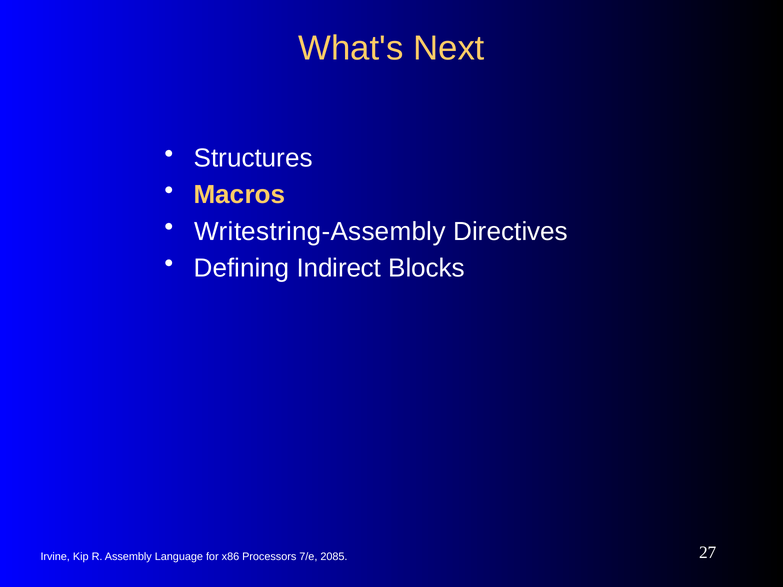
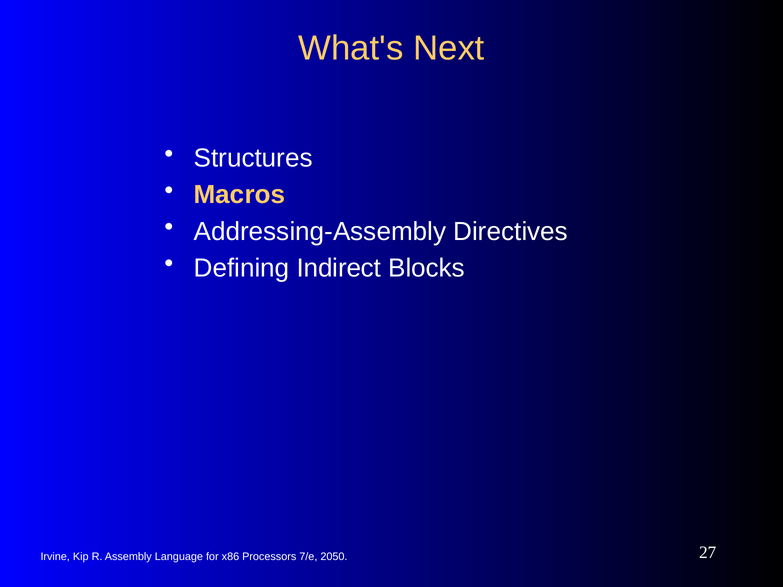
Writestring-Assembly: Writestring-Assembly -> Addressing-Assembly
2085: 2085 -> 2050
